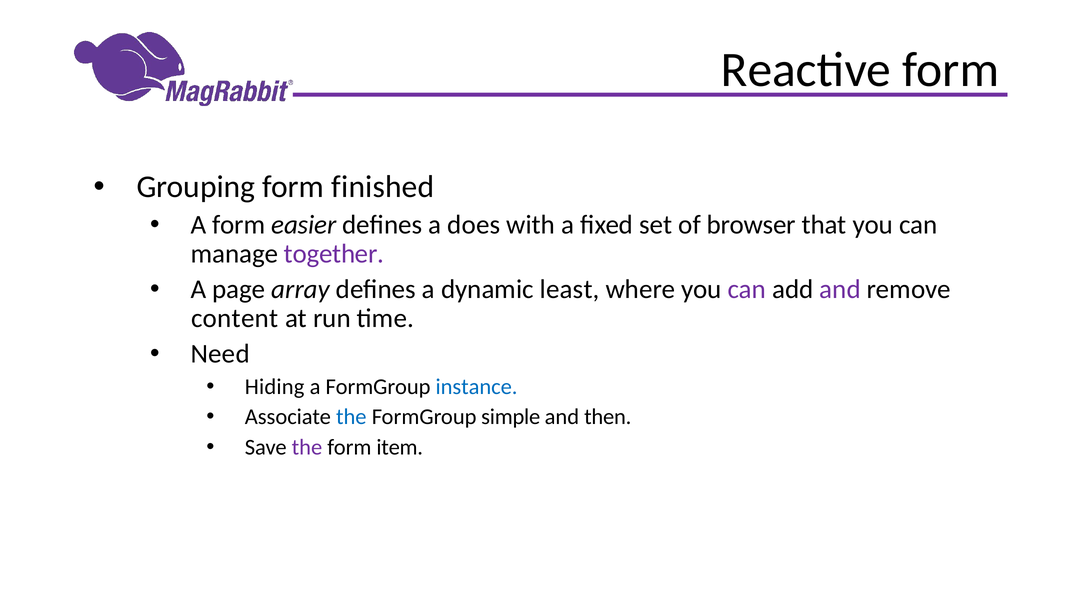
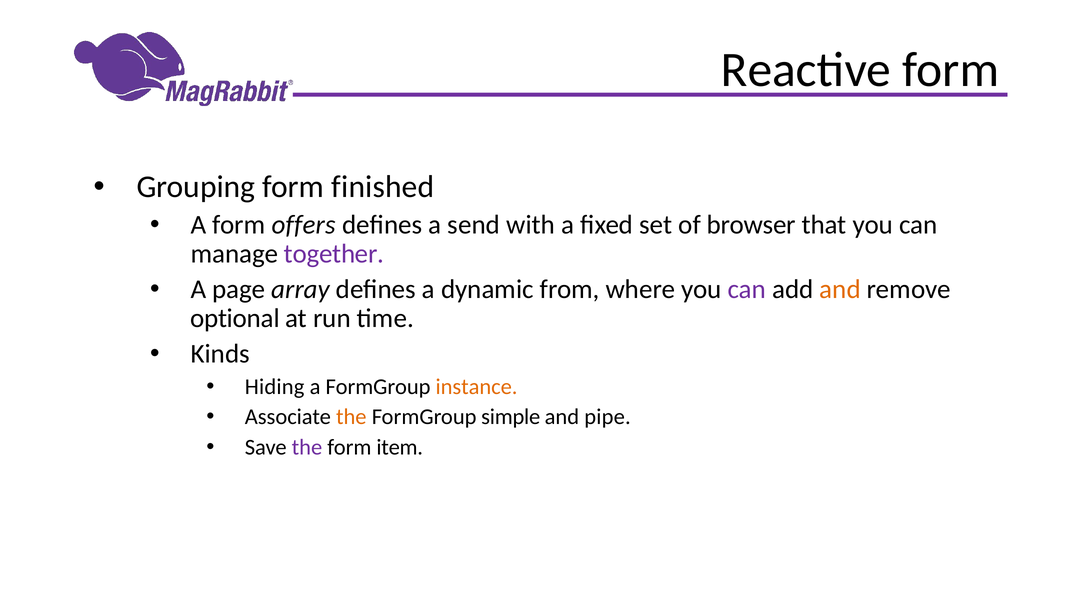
easier: easier -> offers
does: does -> send
least: least -> from
and at (840, 289) colour: purple -> orange
content: content -> optional
Need: Need -> Kinds
instance colour: blue -> orange
the at (351, 417) colour: blue -> orange
then: then -> pipe
